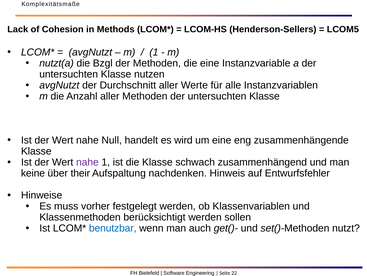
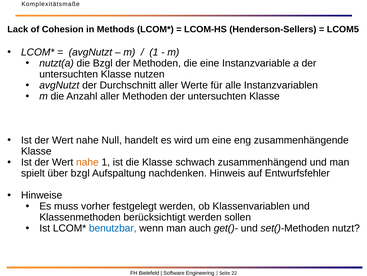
nahe at (87, 162) colour: purple -> orange
keine: keine -> spielt
über their: their -> bzgl
